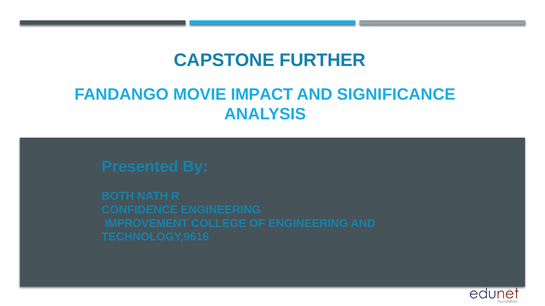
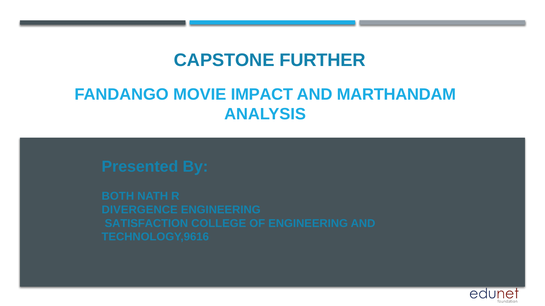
SIGNIFICANCE: SIGNIFICANCE -> MARTHANDAM
CONFIDENCE: CONFIDENCE -> DIVERGENCE
IMPROVEMENT: IMPROVEMENT -> SATISFACTION
